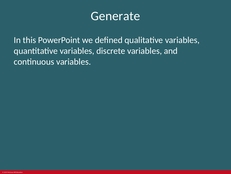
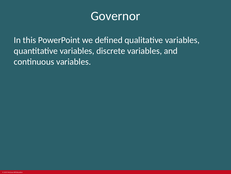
Generate: Generate -> Governor
